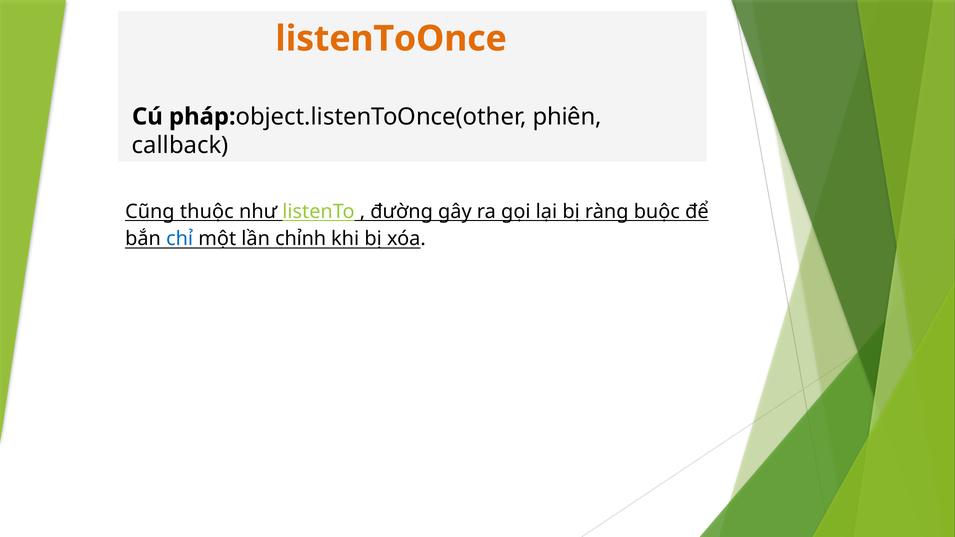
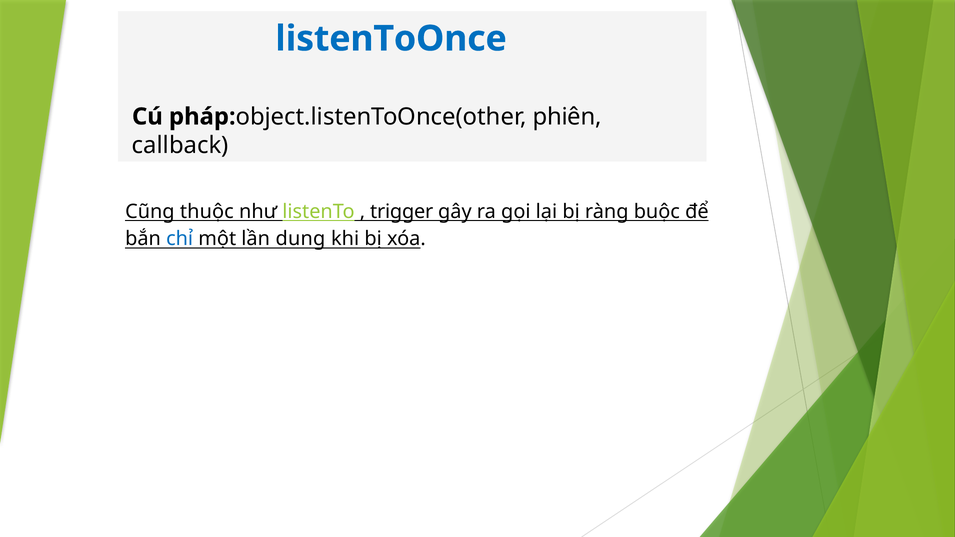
listenToOnce colour: orange -> blue
đường: đường -> trigger
chỉnh: chỉnh -> dung
